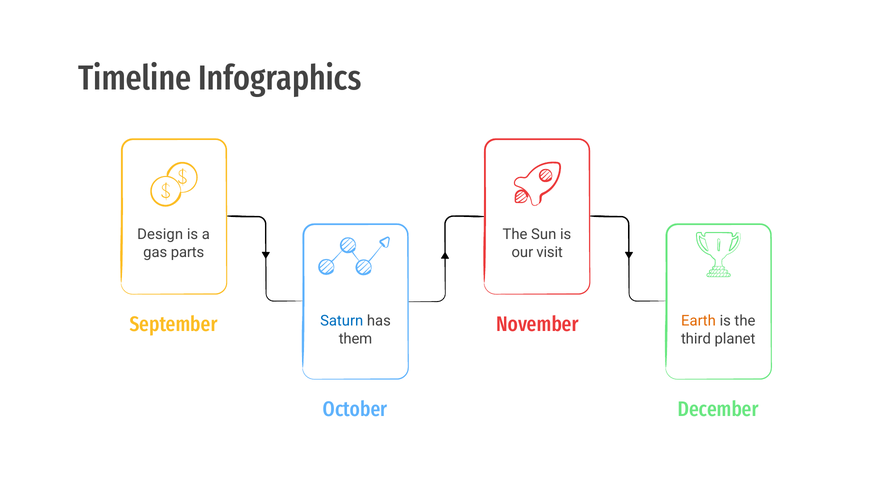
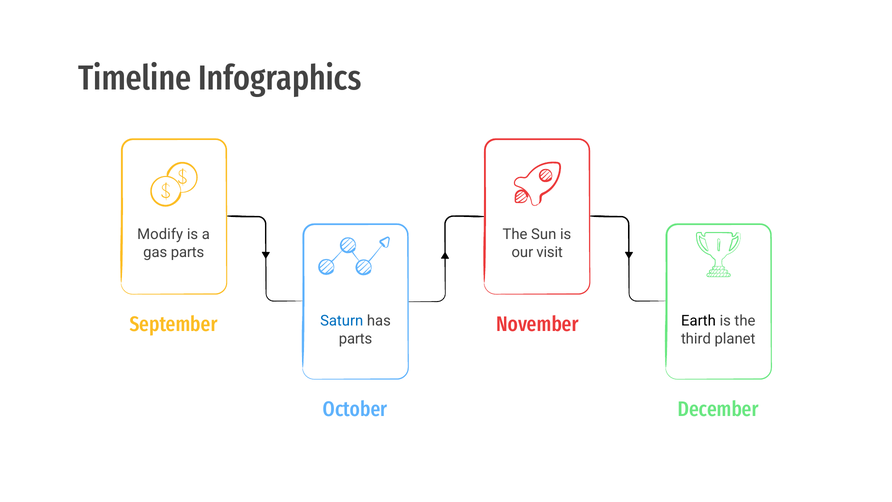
Design: Design -> Modify
Earth colour: orange -> black
them at (356, 339): them -> parts
